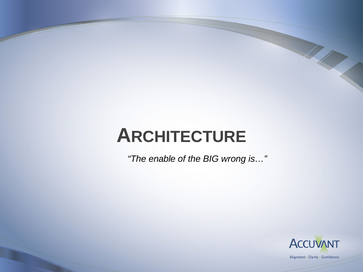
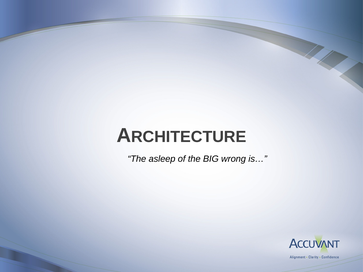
enable: enable -> asleep
